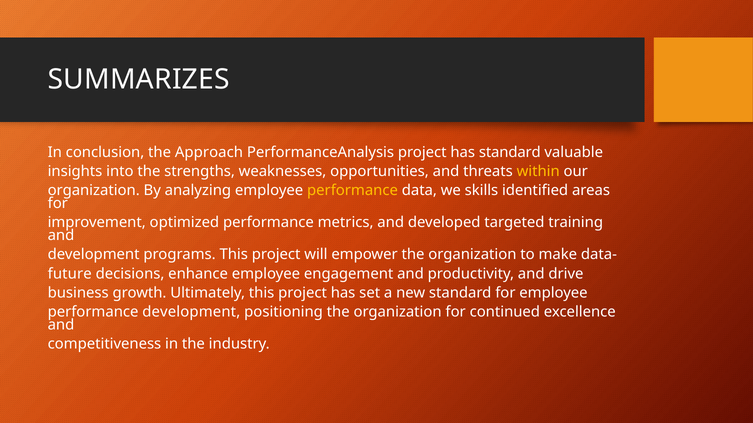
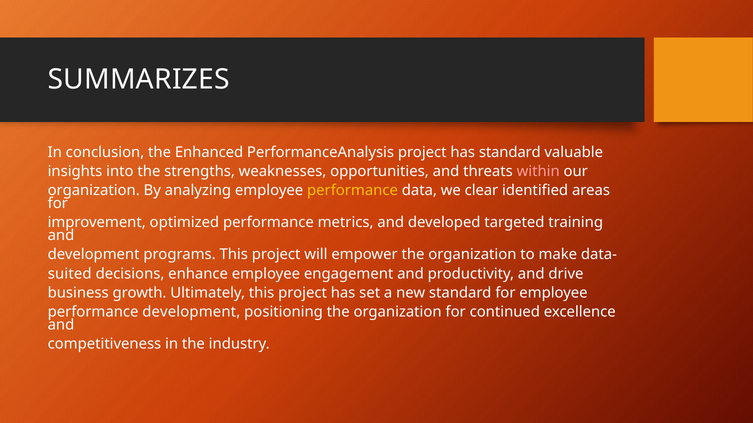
Approach: Approach -> Enhanced
within colour: yellow -> pink
skills: skills -> clear
future: future -> suited
